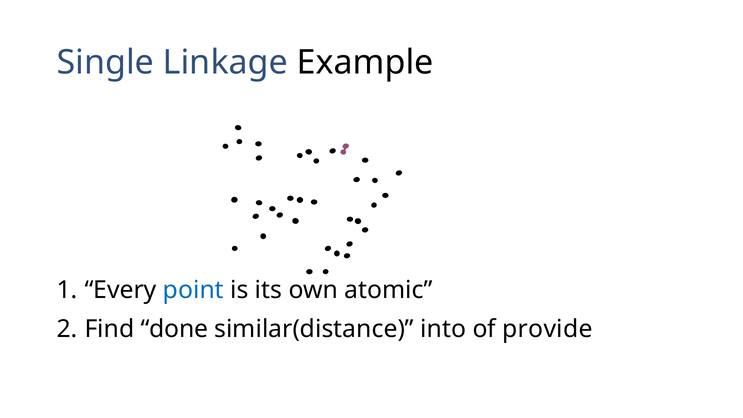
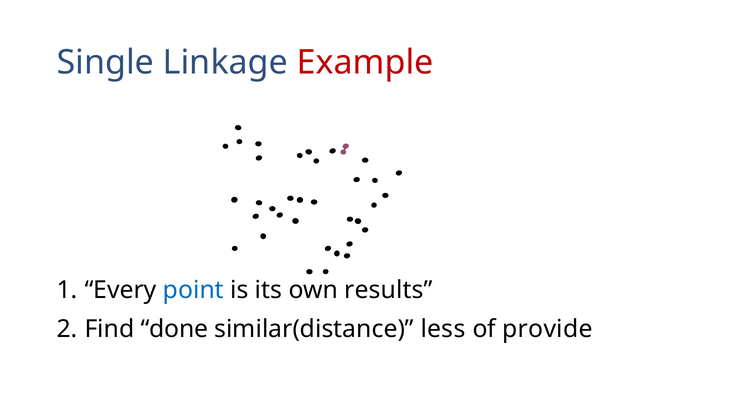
Example colour: black -> red
atomic: atomic -> results
into: into -> less
